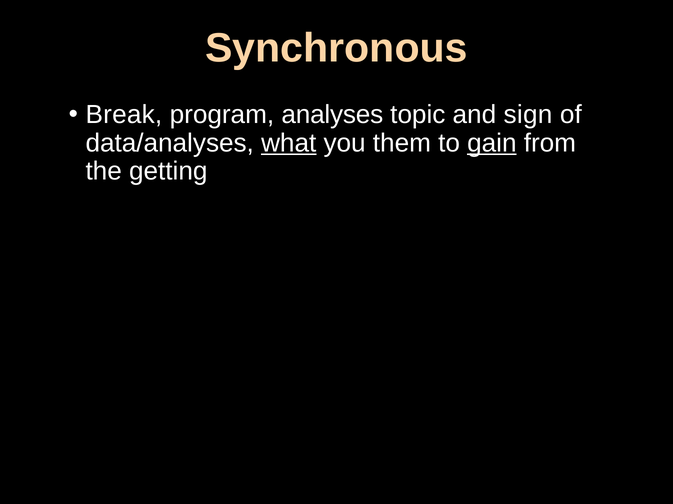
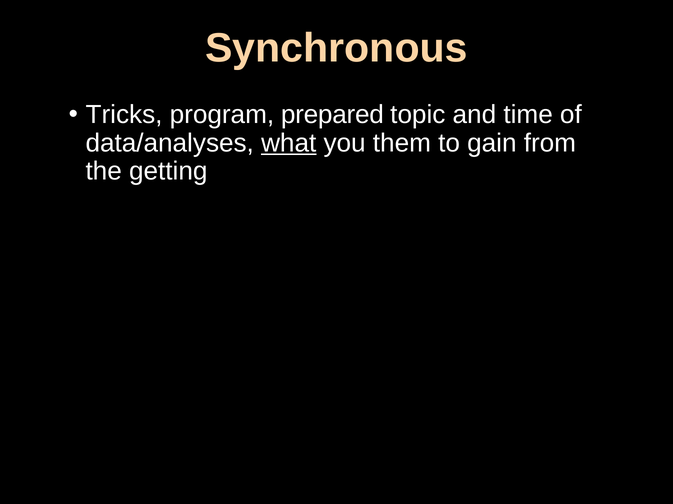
Break: Break -> Tricks
analyses: analyses -> prepared
sign: sign -> time
gain underline: present -> none
